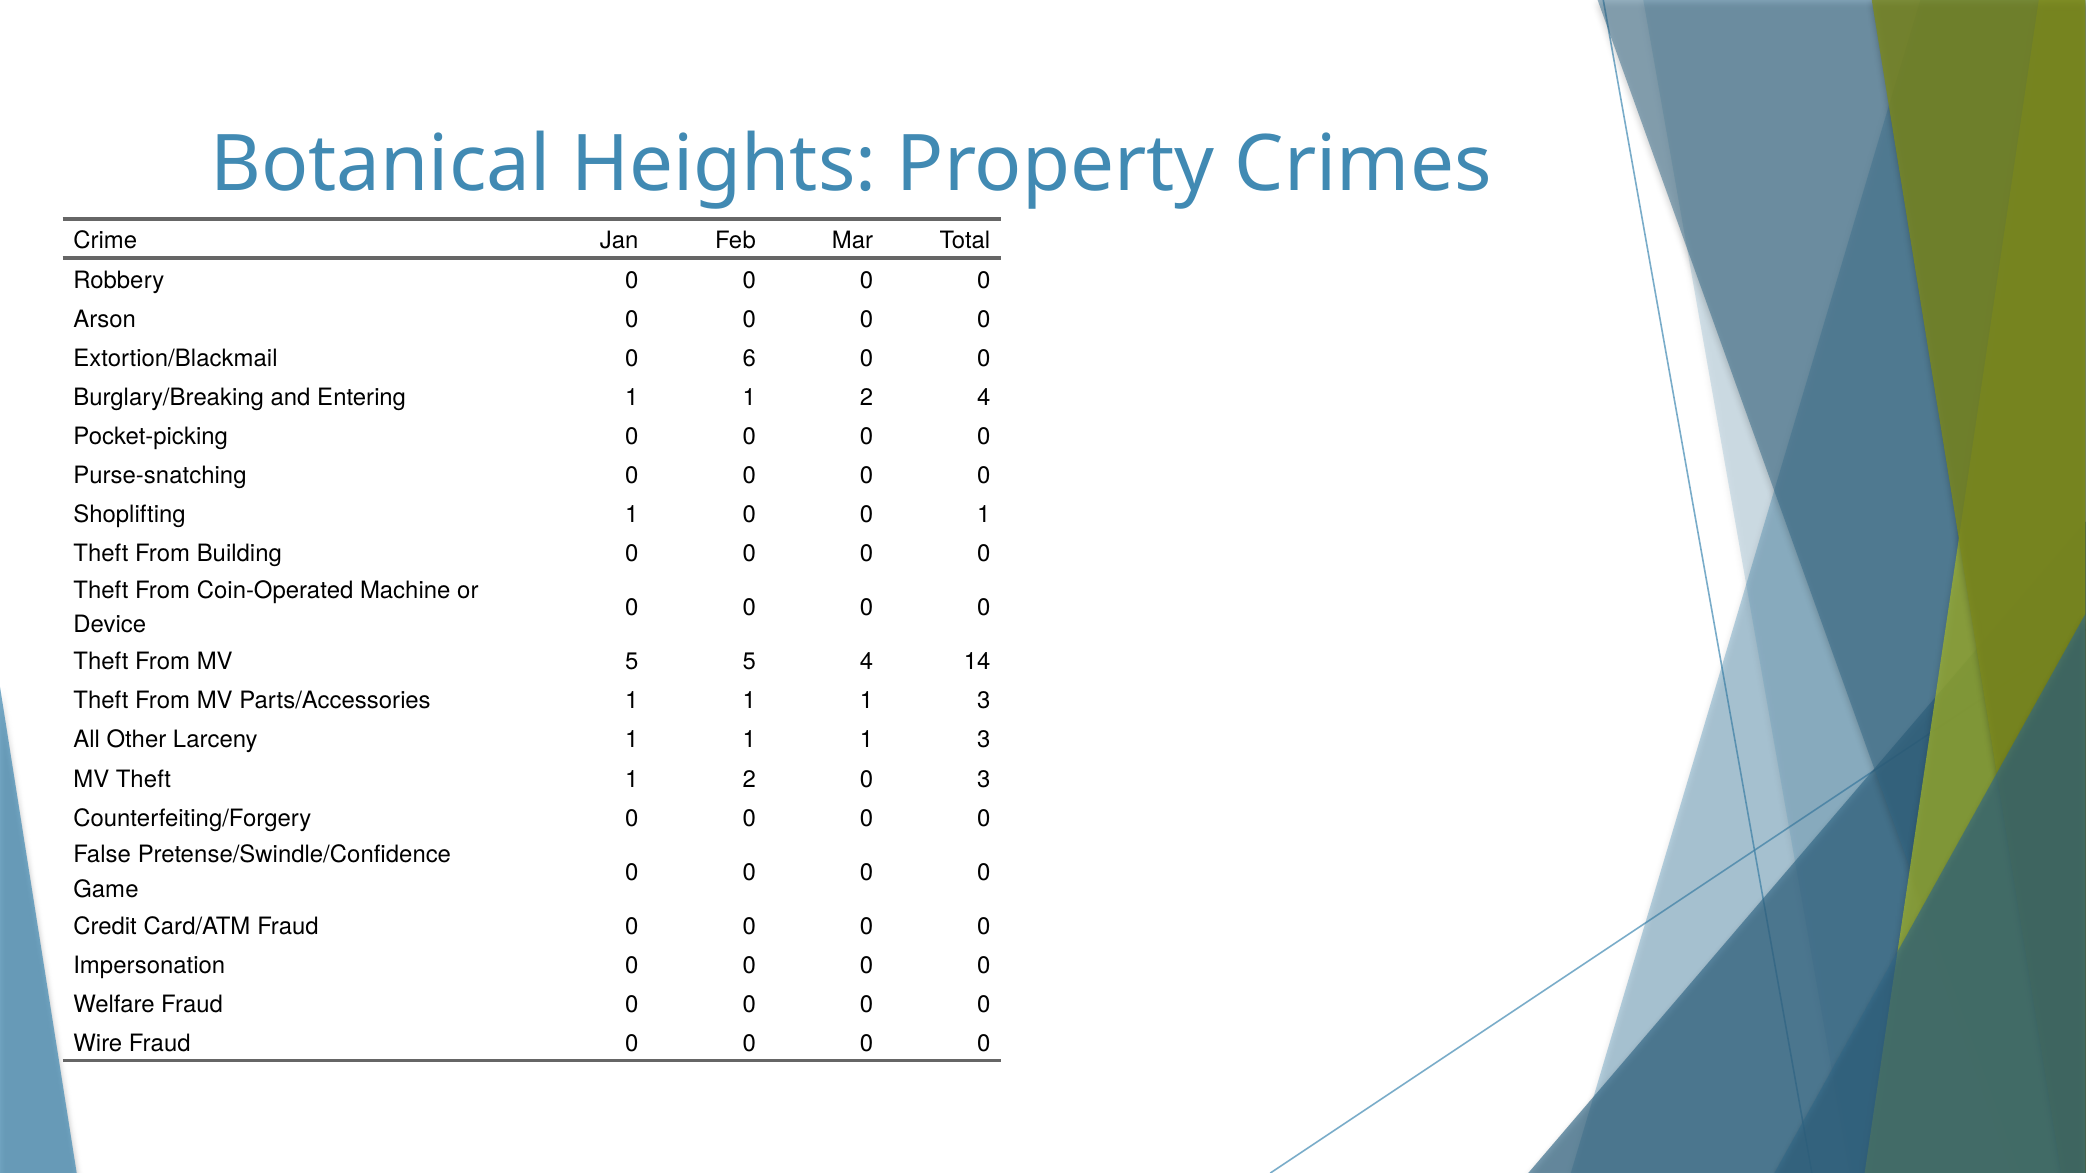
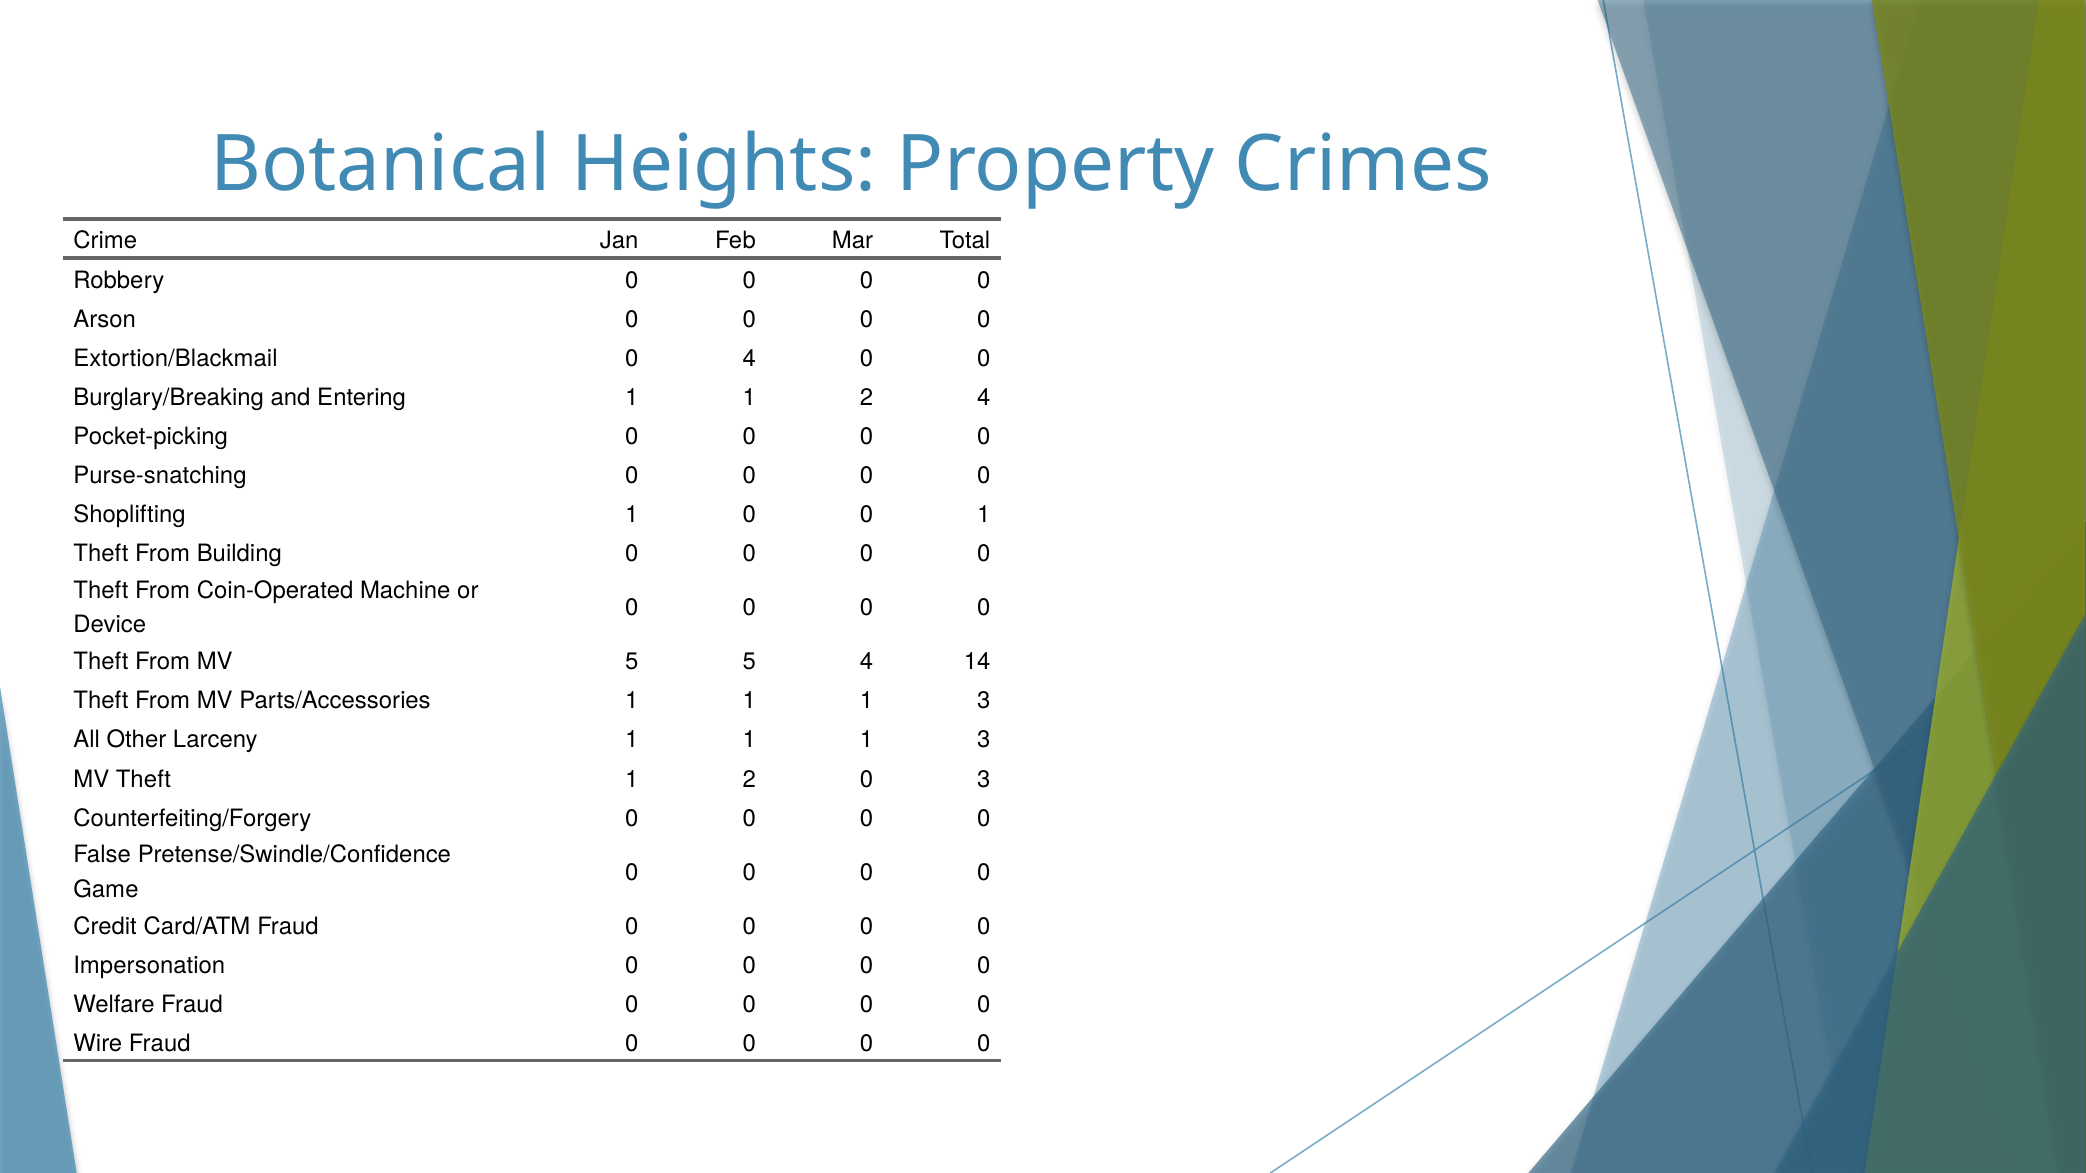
0 6: 6 -> 4
